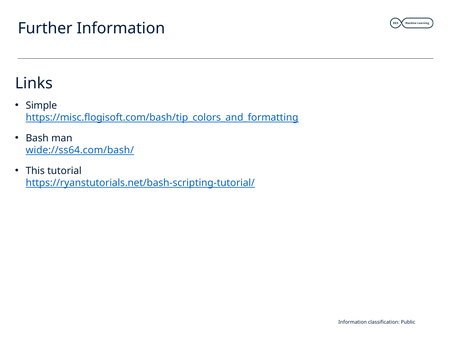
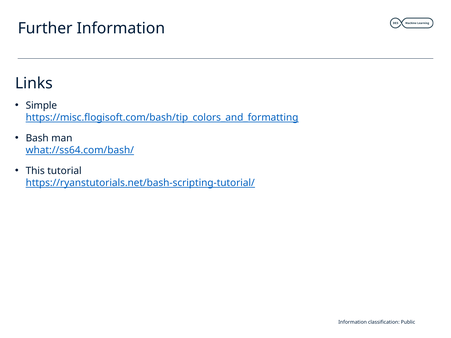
wide://ss64.com/bash/: wide://ss64.com/bash/ -> what://ss64.com/bash/
